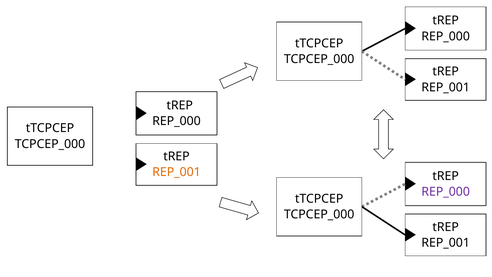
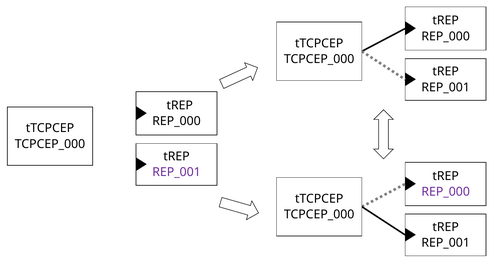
REP_001 at (177, 172) colour: orange -> purple
